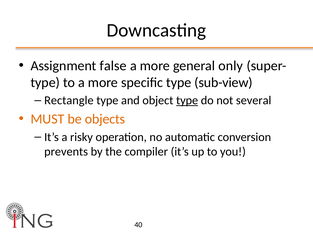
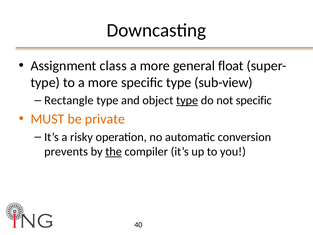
false: false -> class
only: only -> float
not several: several -> specific
objects: objects -> private
the underline: none -> present
